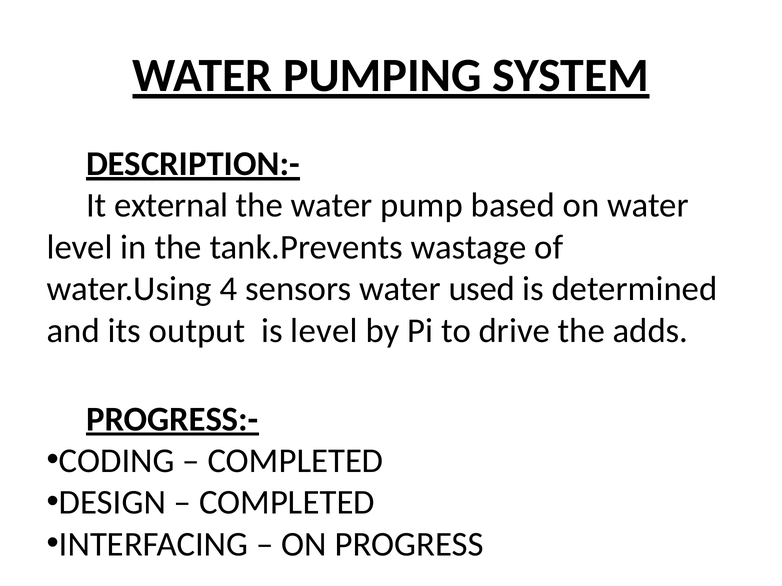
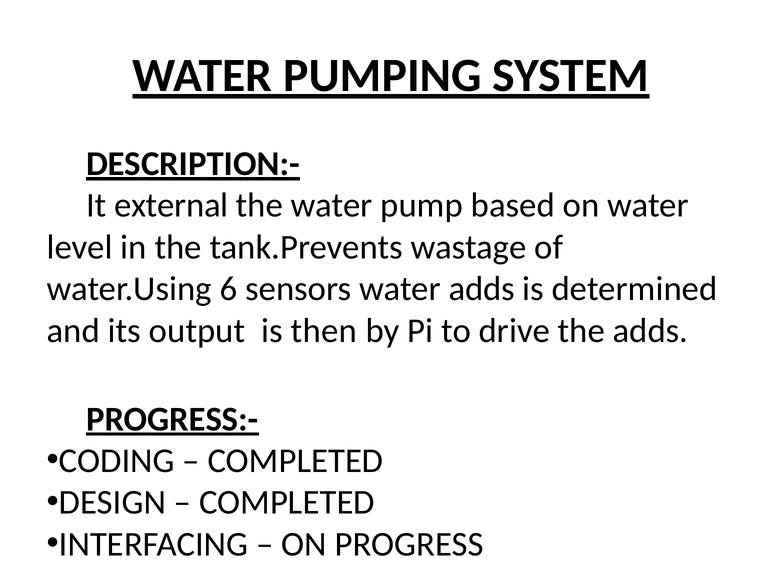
4: 4 -> 6
water used: used -> adds
is level: level -> then
